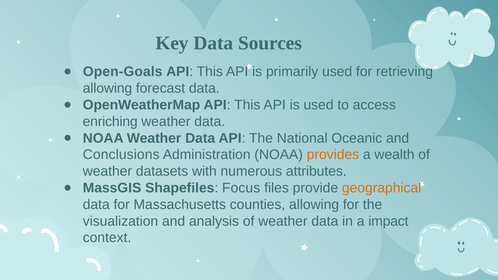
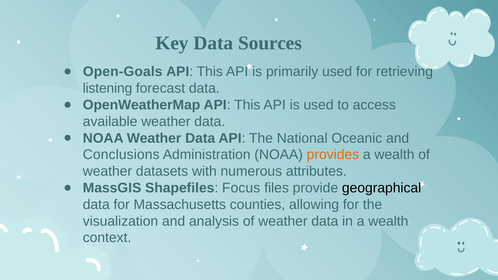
allowing at (107, 88): allowing -> listening
enriching: enriching -> available
geographical colour: orange -> black
in a impact: impact -> wealth
